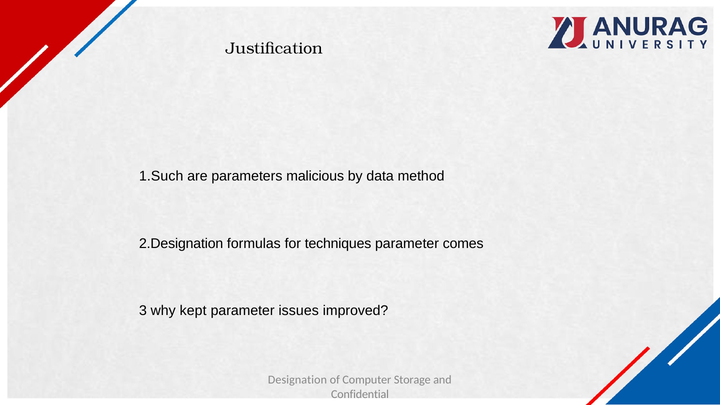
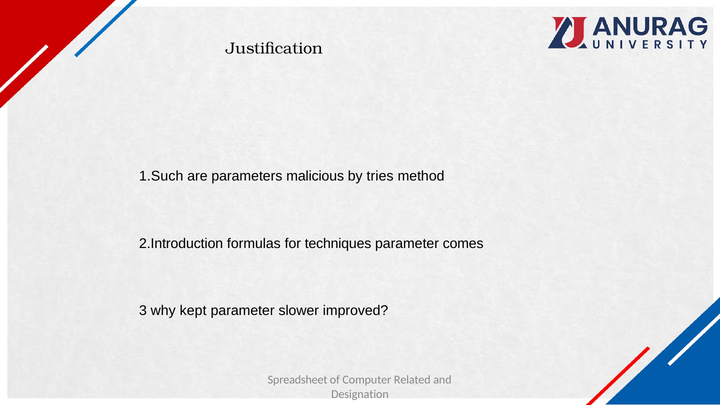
data: data -> tries
2.Designation: 2.Designation -> 2.Introduction
issues: issues -> slower
Designation: Designation -> Spreadsheet
Storage: Storage -> Related
Confidential: Confidential -> Designation
